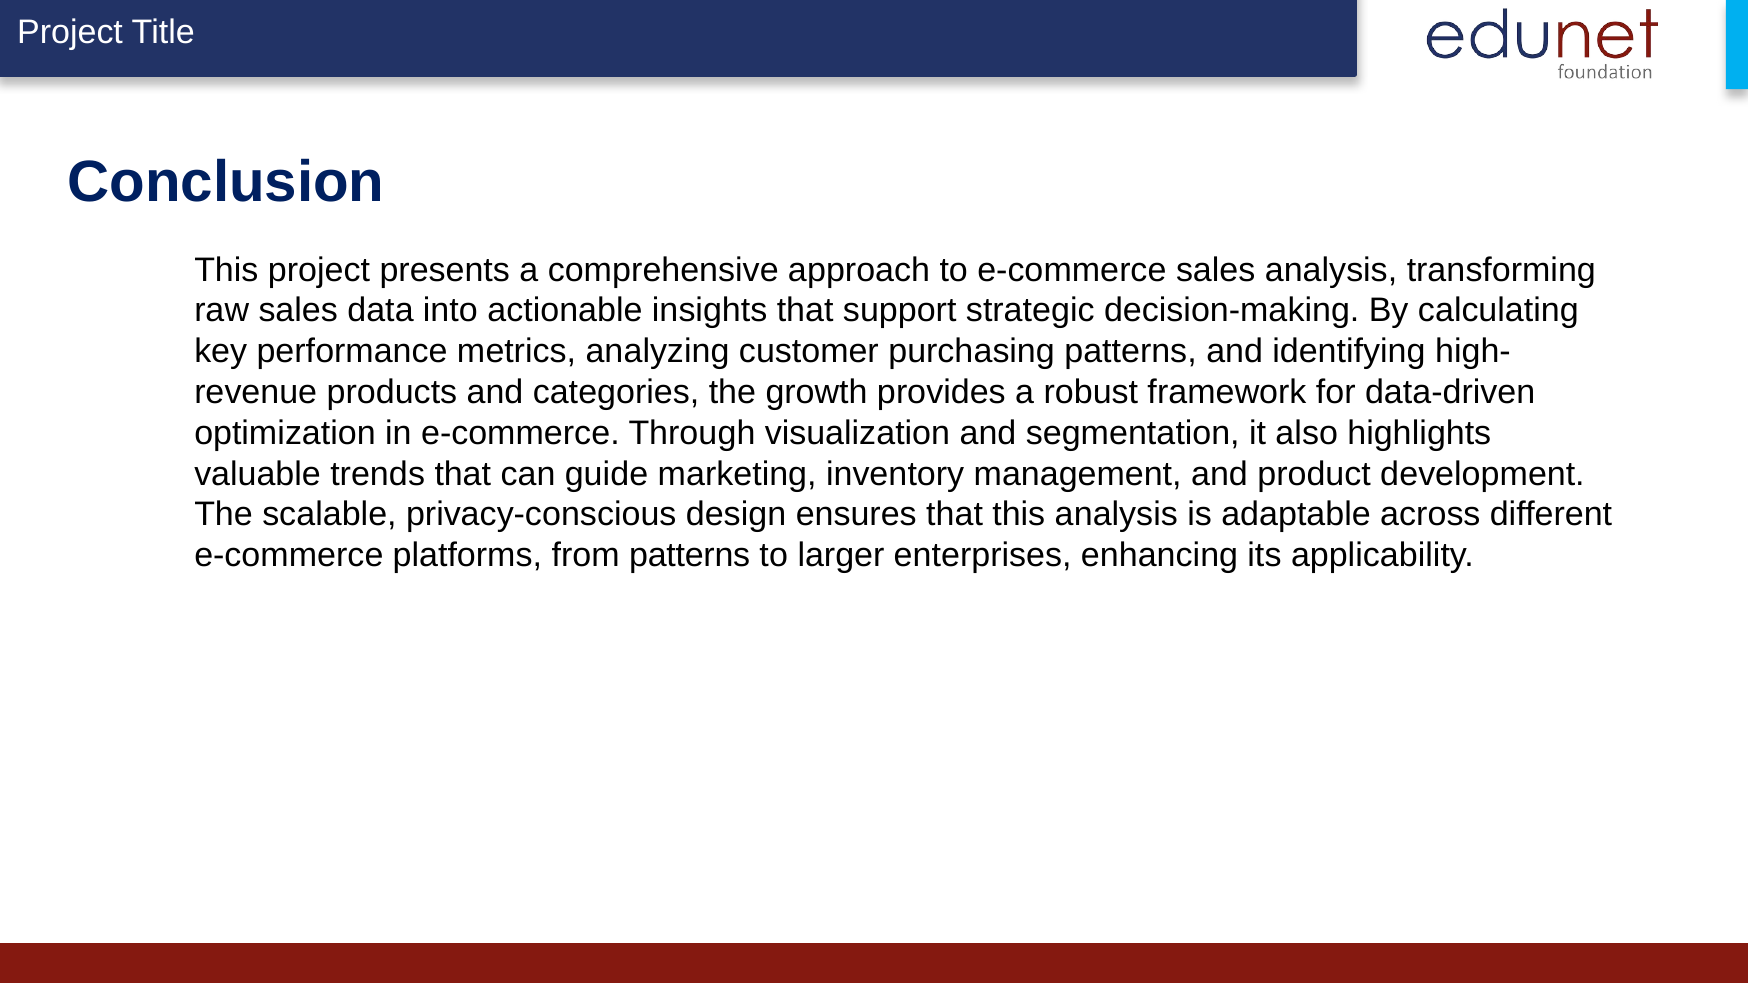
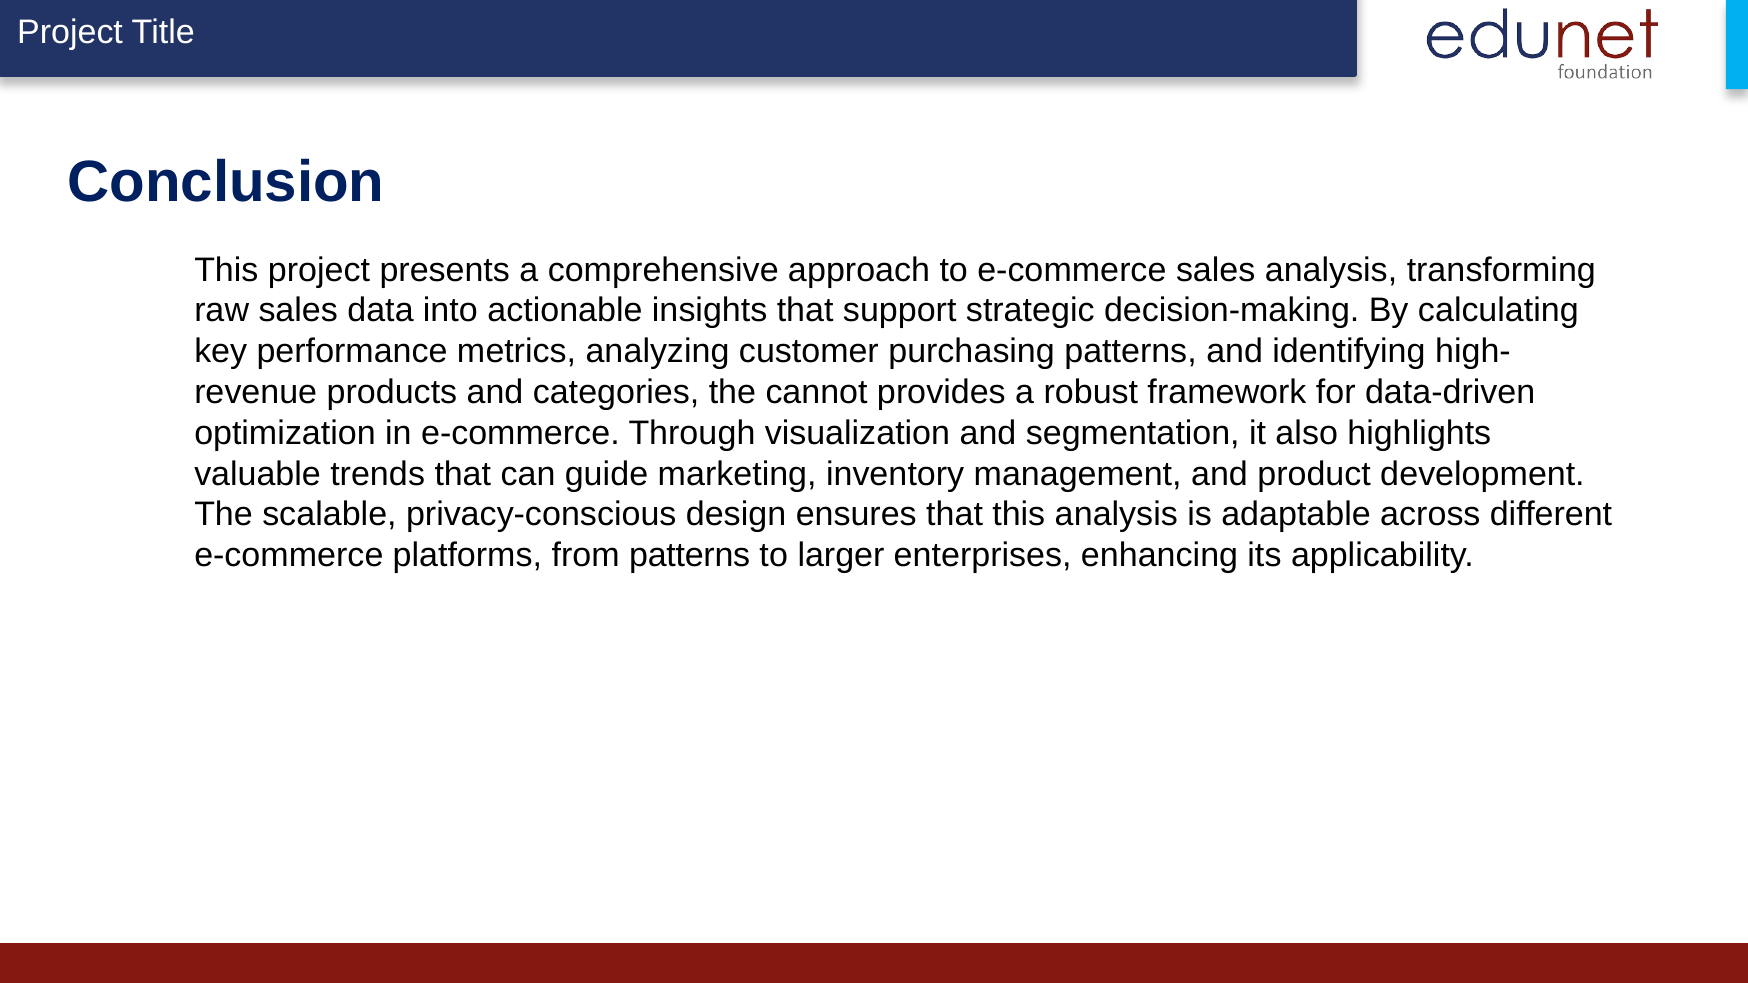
growth: growth -> cannot
